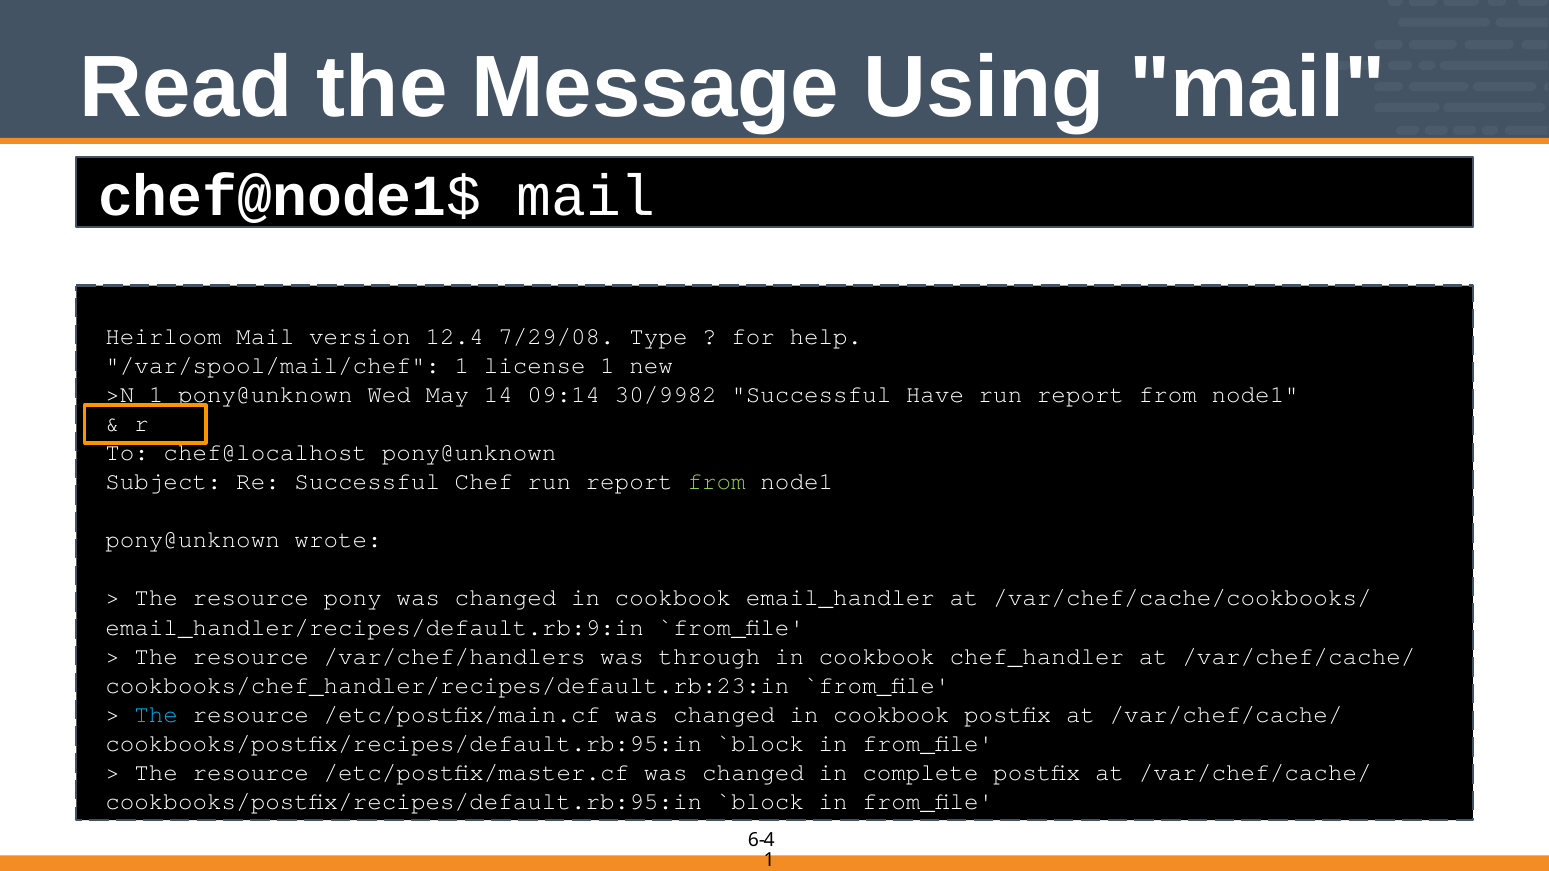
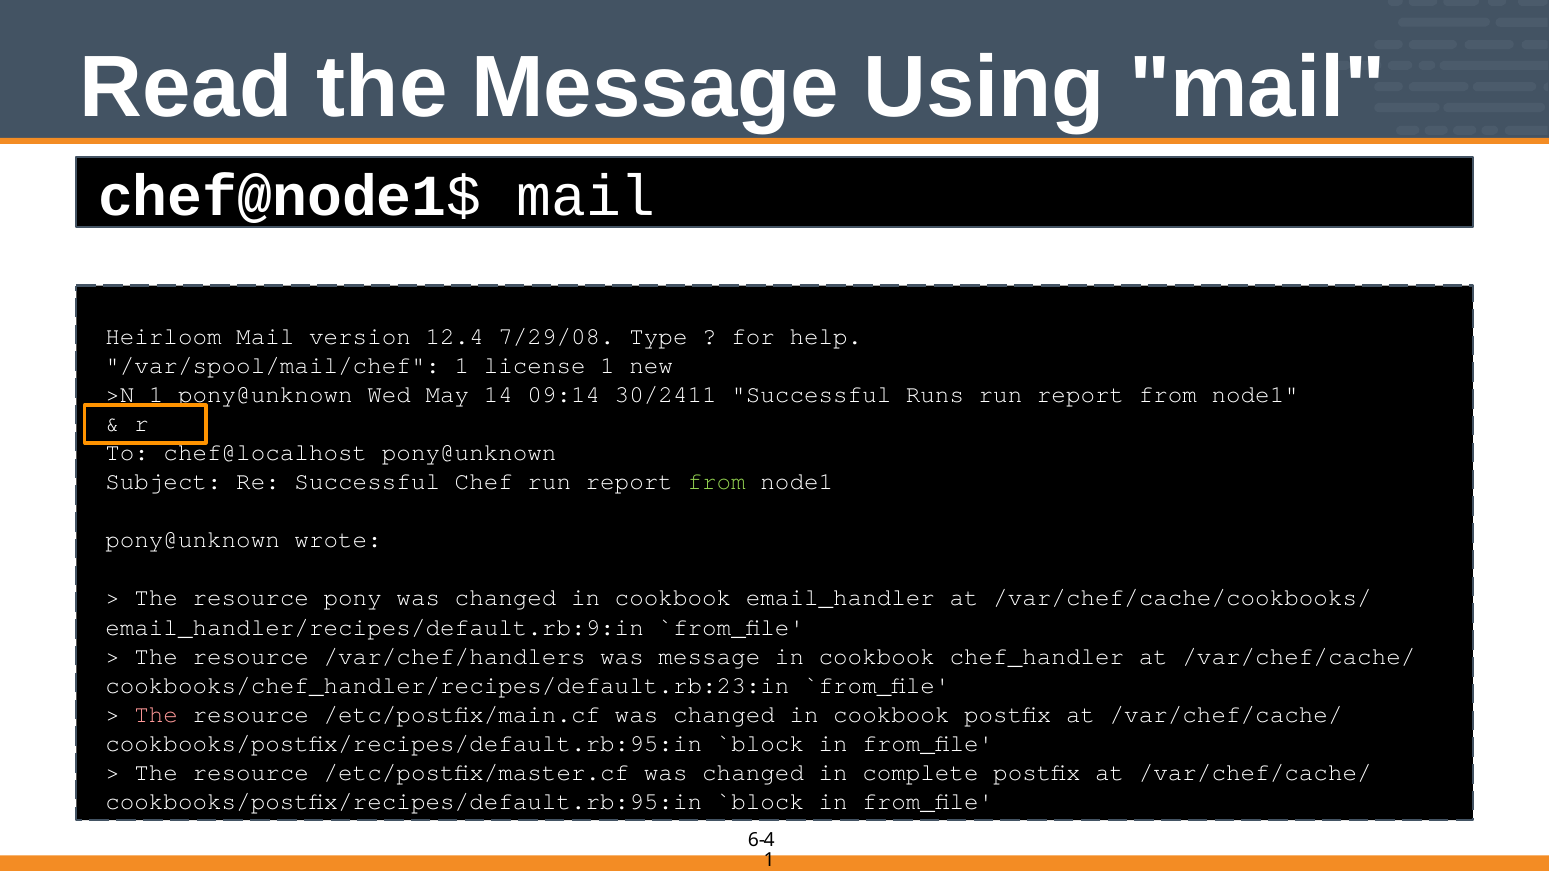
30/9982: 30/9982 -> 30/2411
Have: Have -> Runs
was through: through -> message
The at (156, 714) colour: light blue -> pink
